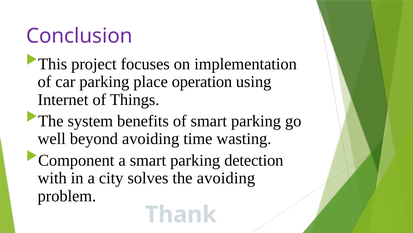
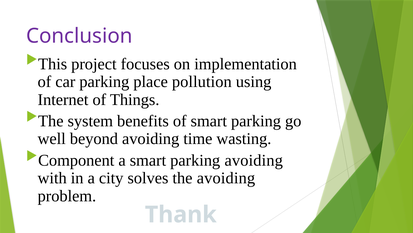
operation: operation -> pollution
parking detection: detection -> avoiding
